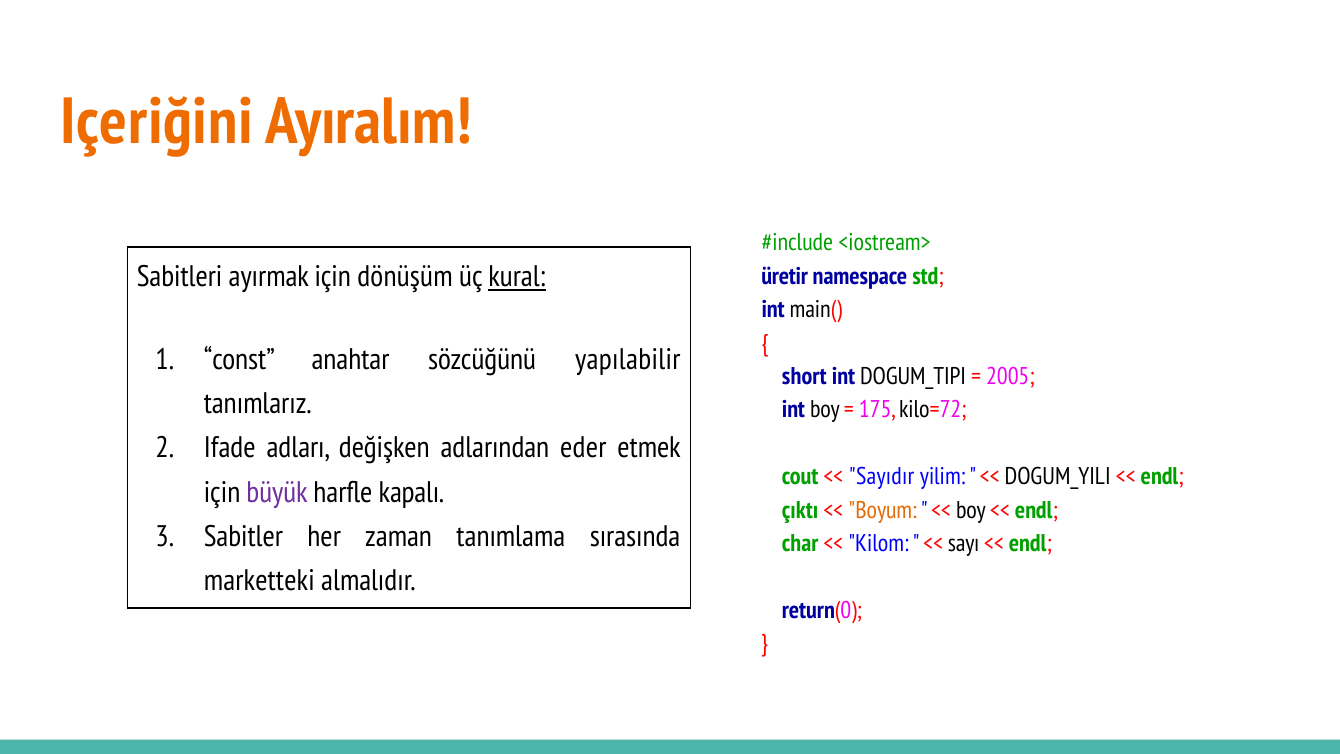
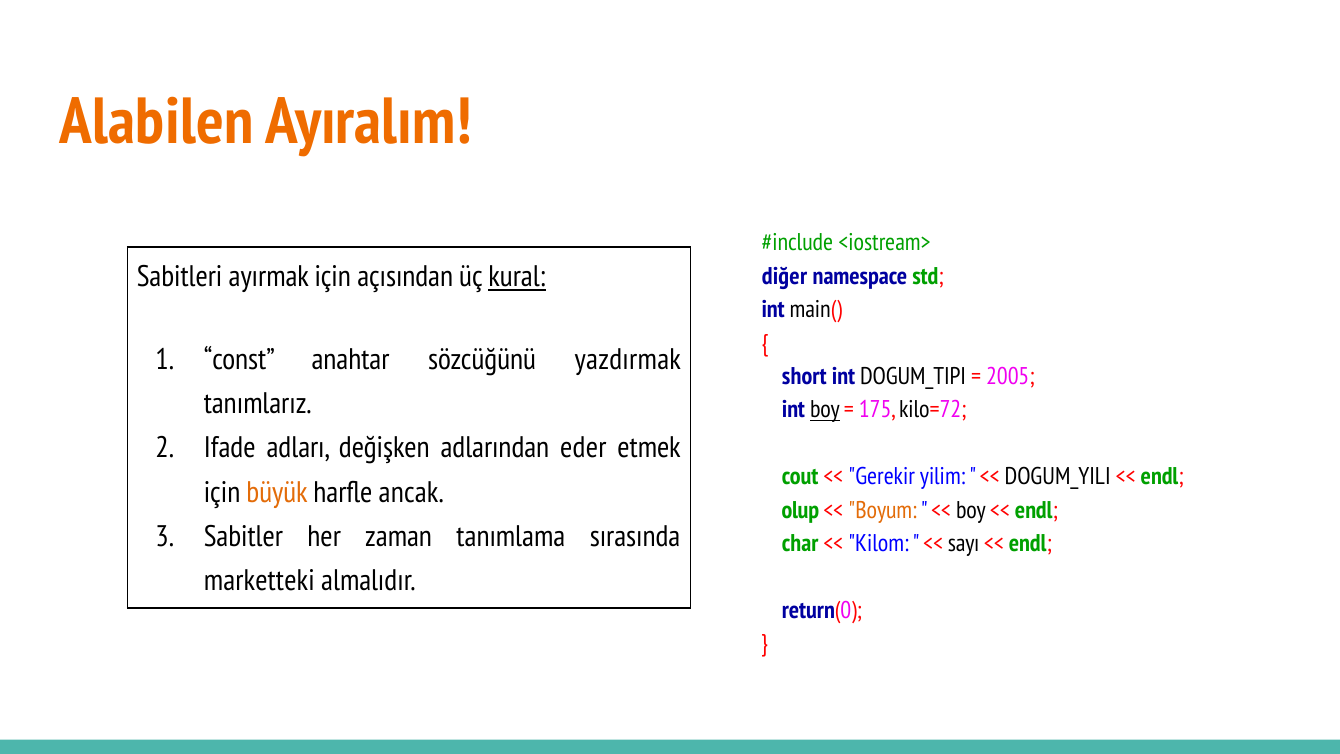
Içeriğini: Içeriğini -> Alabilen
dönüşüm: dönüşüm -> açısından
üretir: üretir -> diğer
yapılabilir: yapılabilir -> yazdırmak
boy at (825, 410) underline: none -> present
Sayıdır: Sayıdır -> Gerekir
büyük colour: purple -> orange
kapalı: kapalı -> ancak
çıktı: çıktı -> olup
